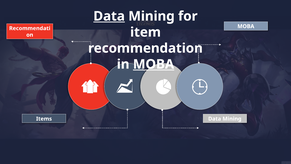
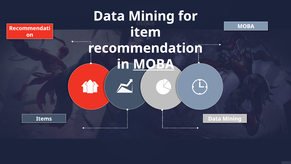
Data at (109, 16) underline: present -> none
